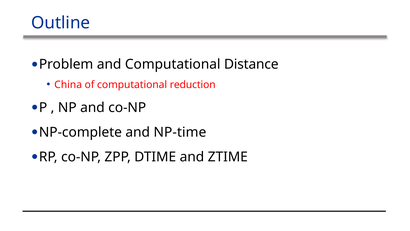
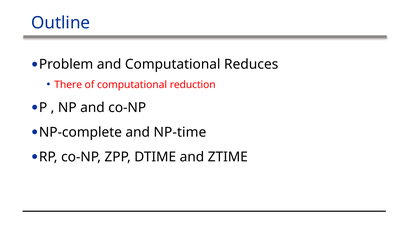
Distance: Distance -> Reduces
China: China -> There
